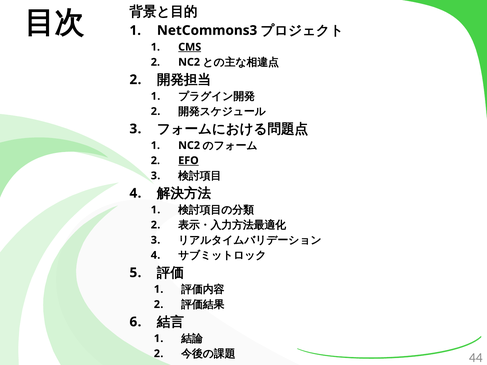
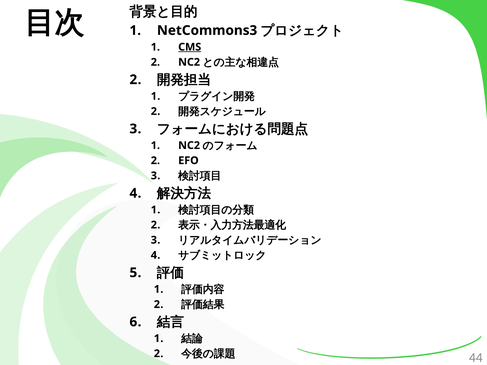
EFO underline: present -> none
